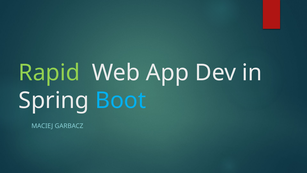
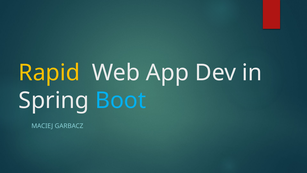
Rapid colour: light green -> yellow
